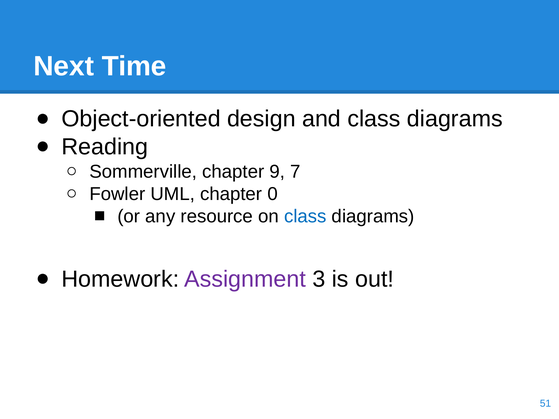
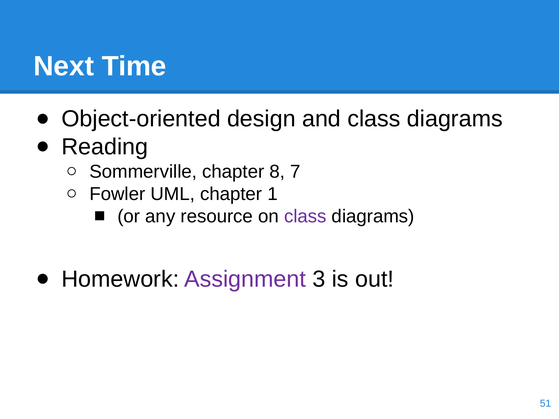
9: 9 -> 8
0: 0 -> 1
class at (305, 217) colour: blue -> purple
